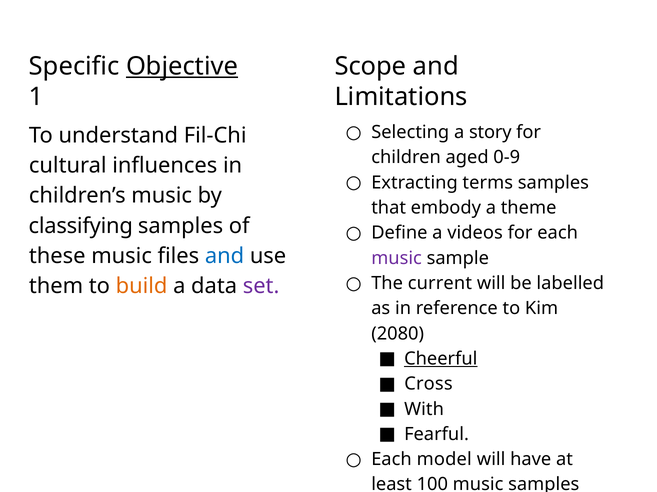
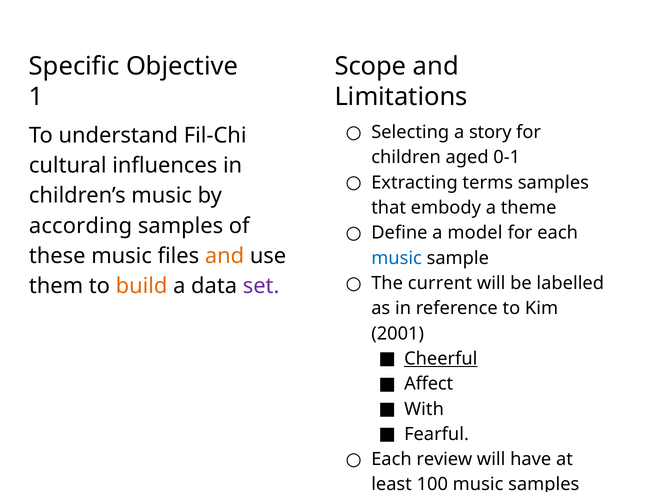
Objective underline: present -> none
0-9: 0-9 -> 0-1
classifying: classifying -> according
videos: videos -> model
and at (225, 256) colour: blue -> orange
music at (397, 258) colour: purple -> blue
2080: 2080 -> 2001
Cross: Cross -> Affect
model: model -> review
